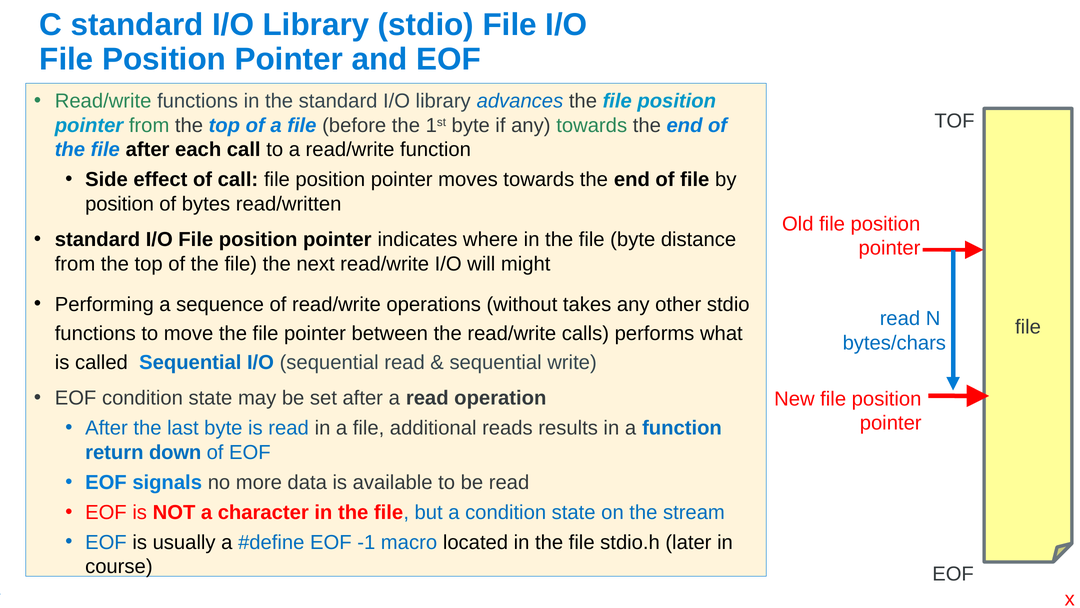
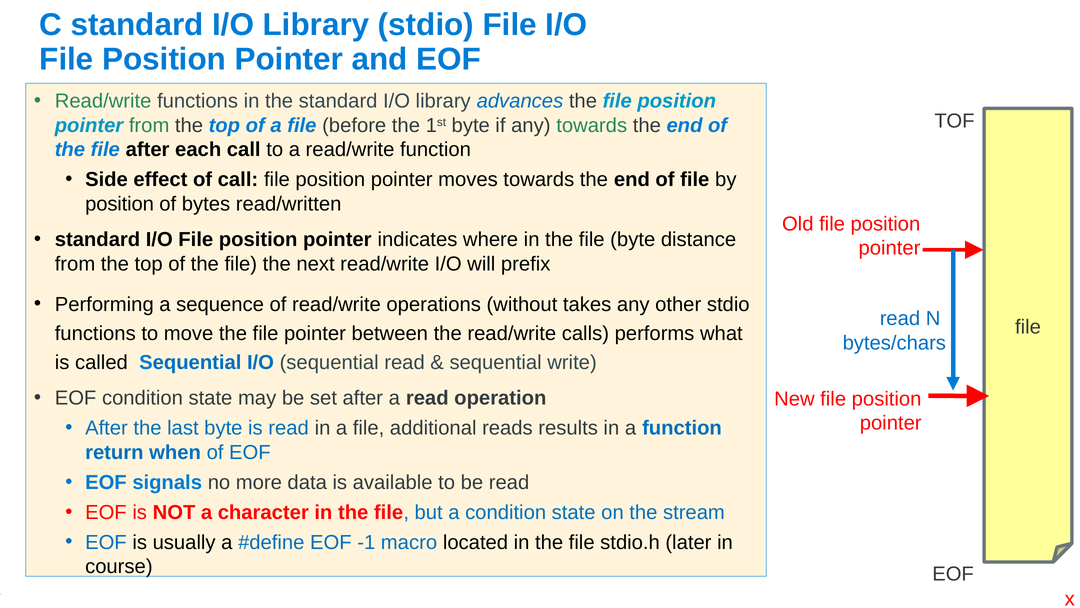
might: might -> prefix
down: down -> when
